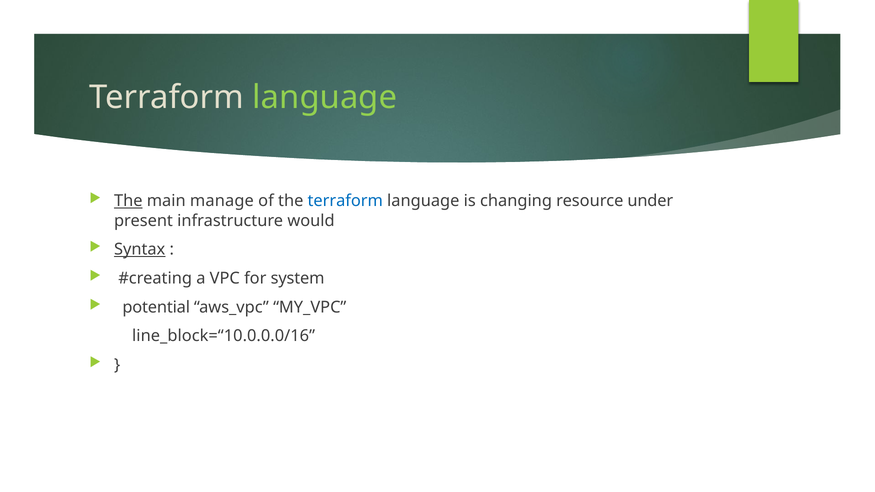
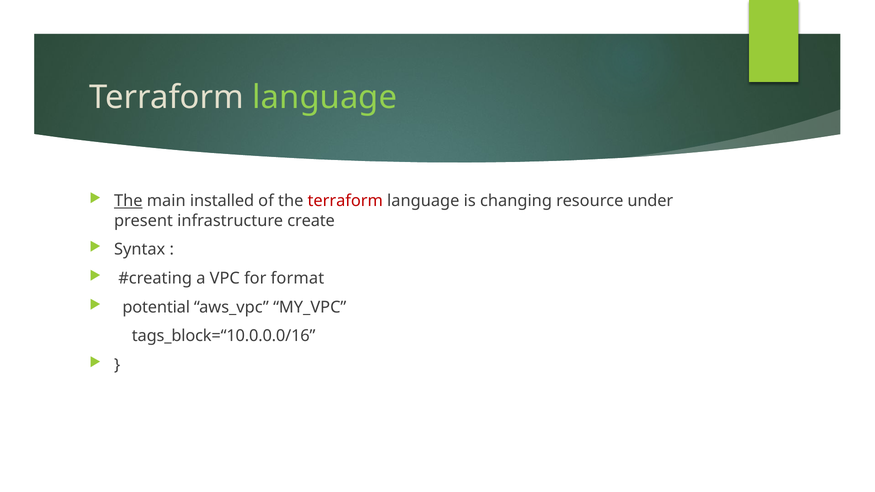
manage: manage -> installed
terraform at (345, 201) colour: blue -> red
would: would -> create
Syntax underline: present -> none
system: system -> format
line_block=“10.0.0.0/16: line_block=“10.0.0.0/16 -> tags_block=“10.0.0.0/16
